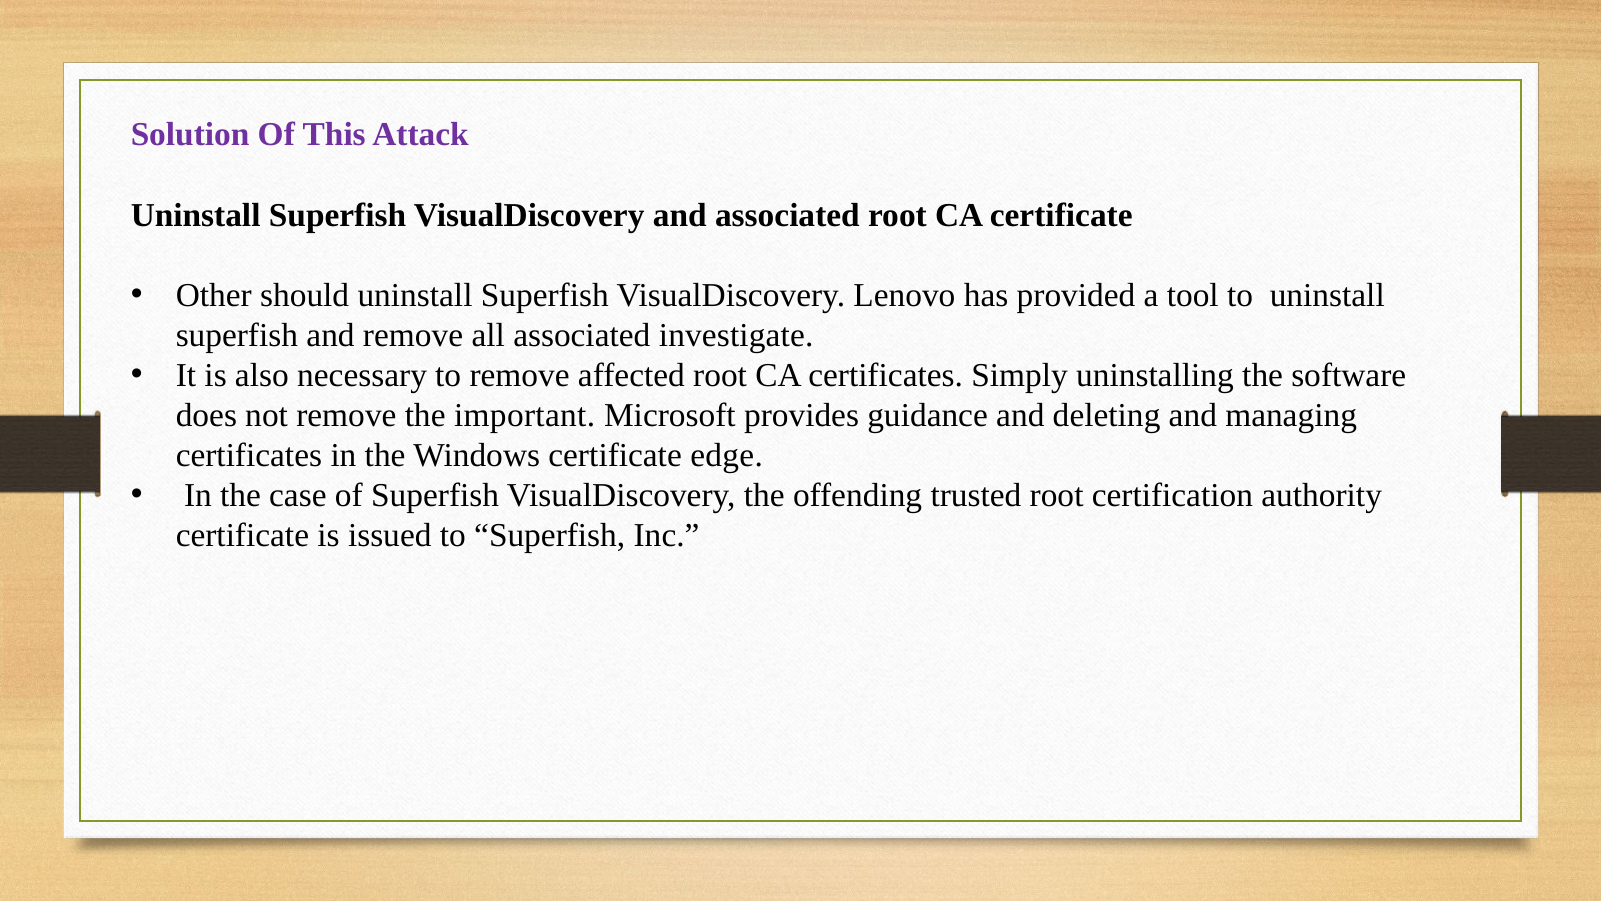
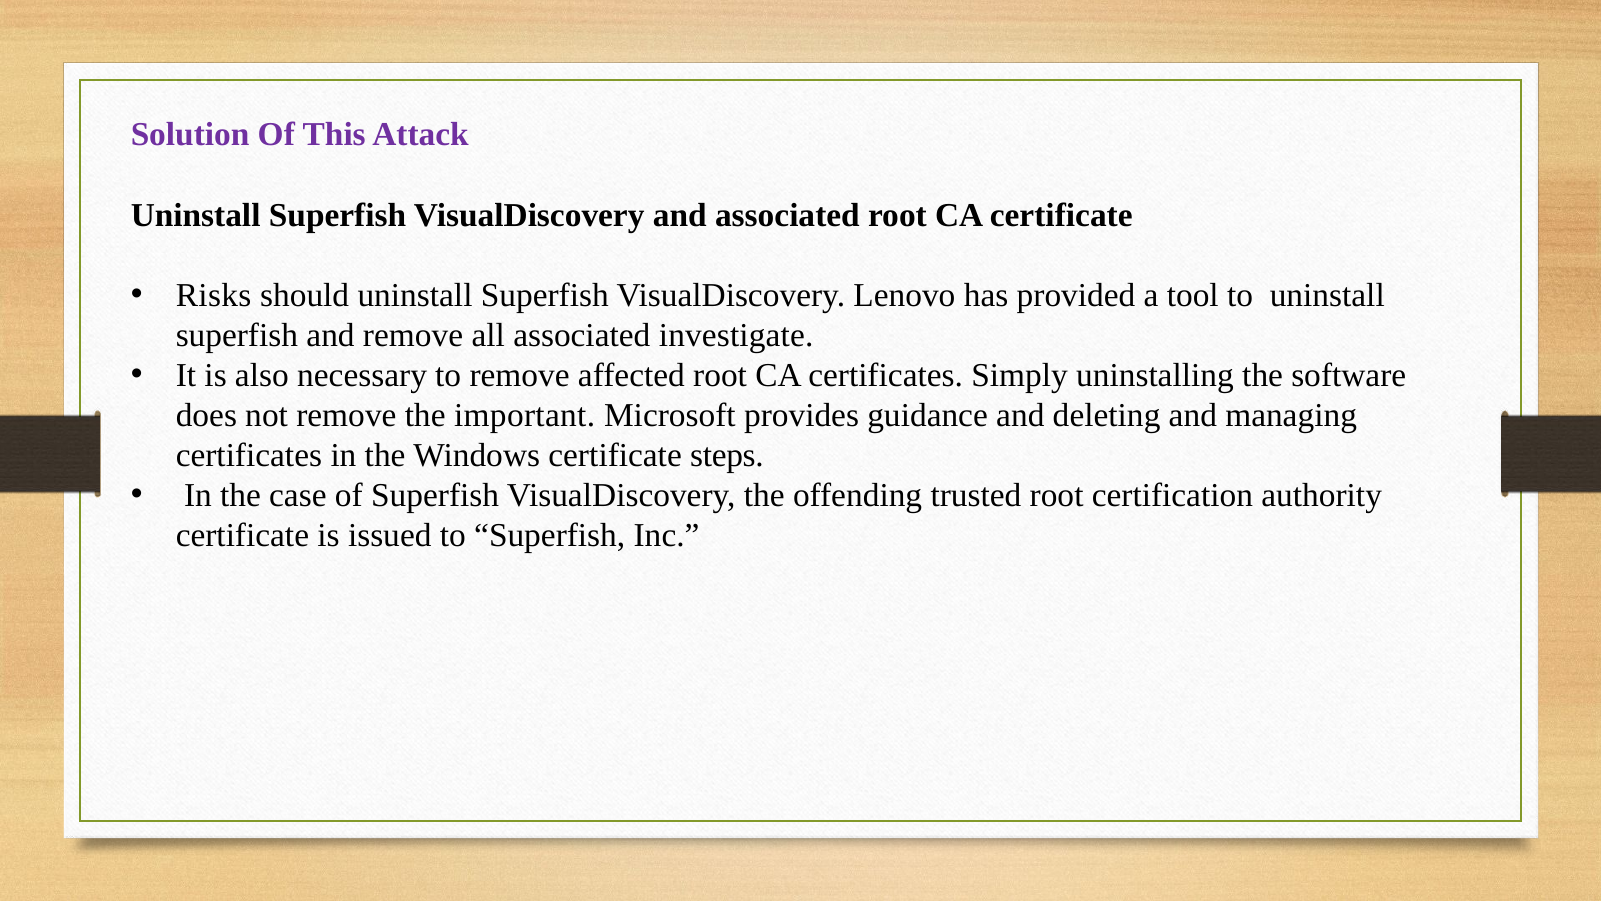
Other: Other -> Risks
edge: edge -> steps
